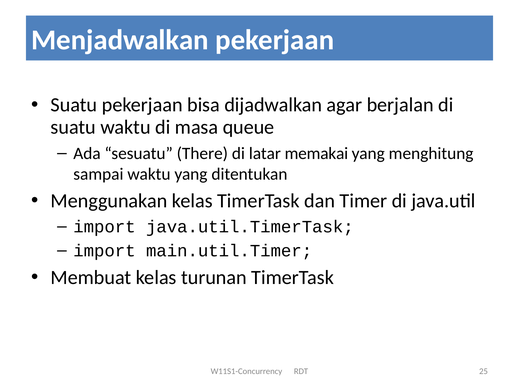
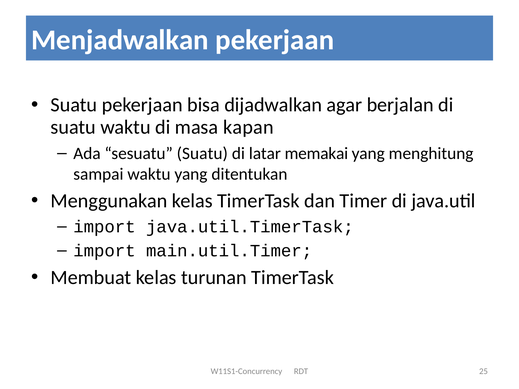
queue: queue -> kapan
sesuatu There: There -> Suatu
